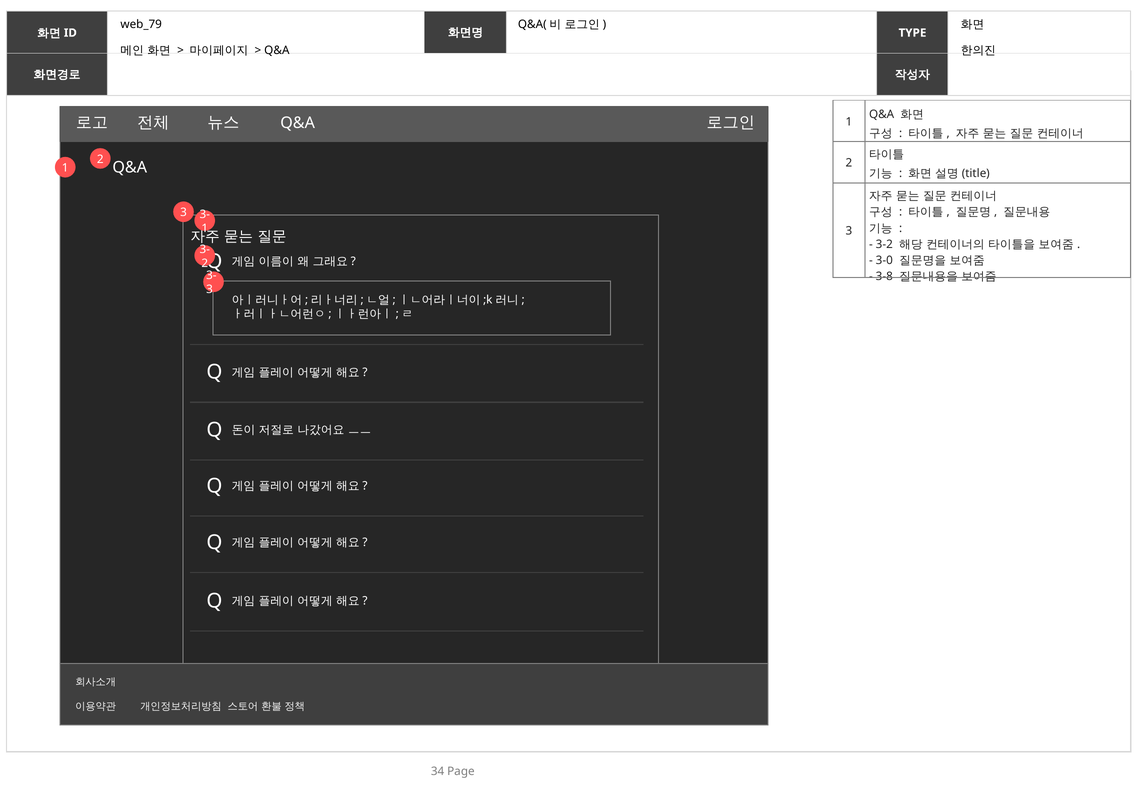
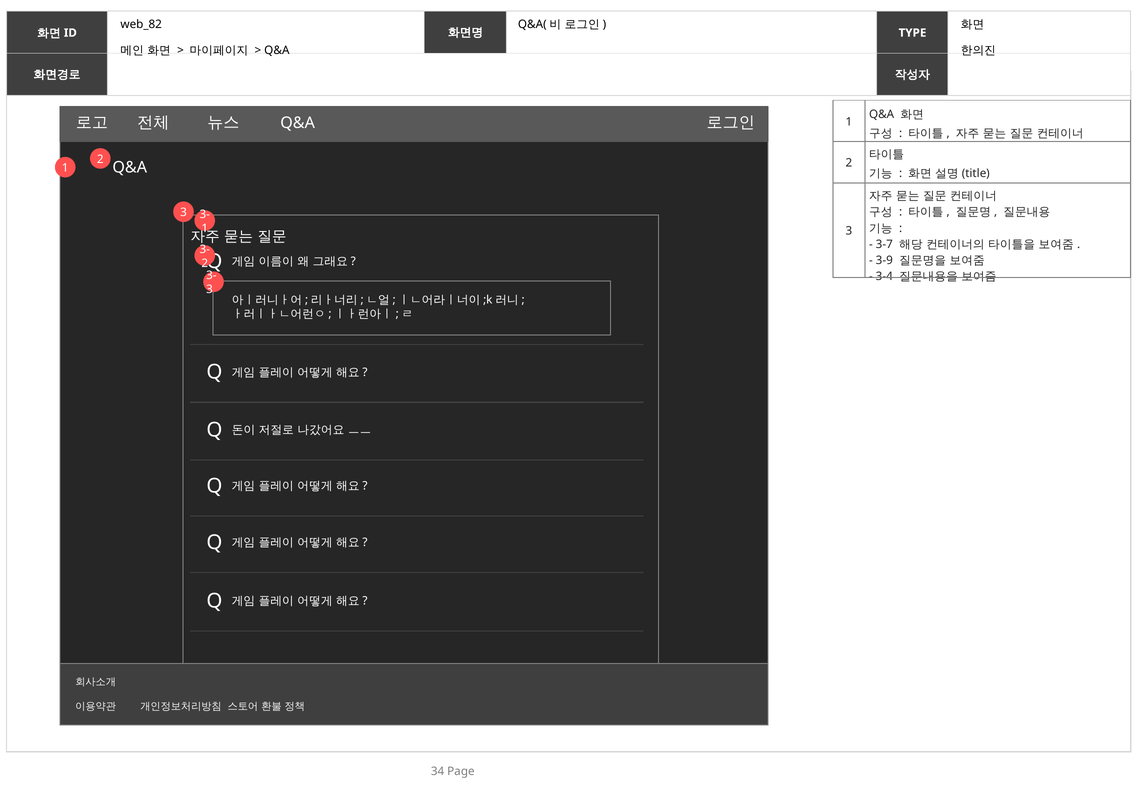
web_79: web_79 -> web_82
3-2: 3-2 -> 3-7
3-0: 3-0 -> 3-9
3-8: 3-8 -> 3-4
